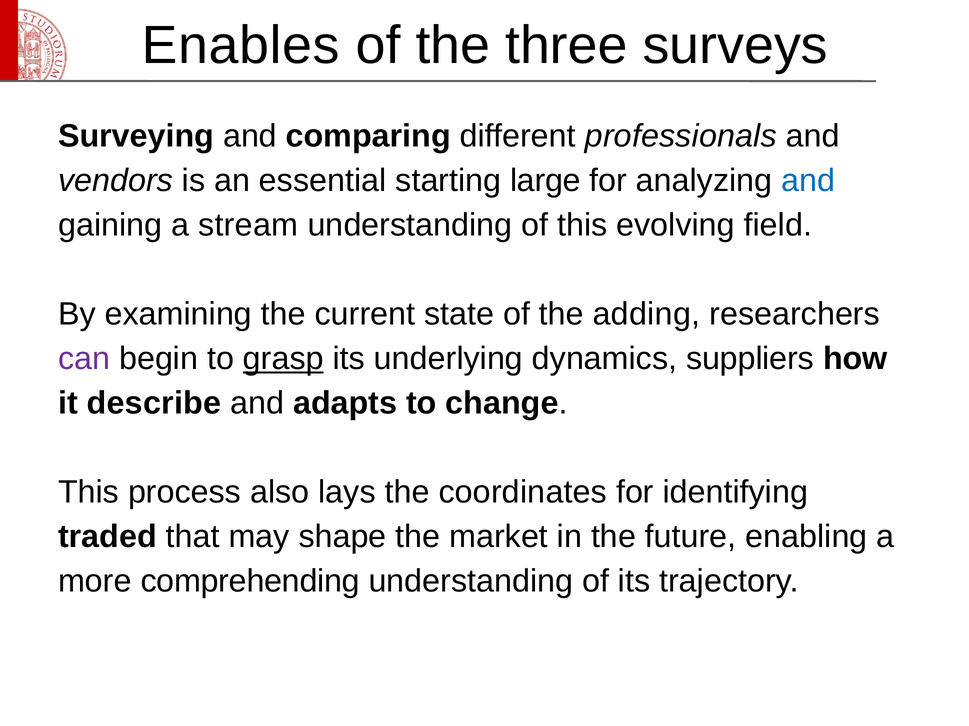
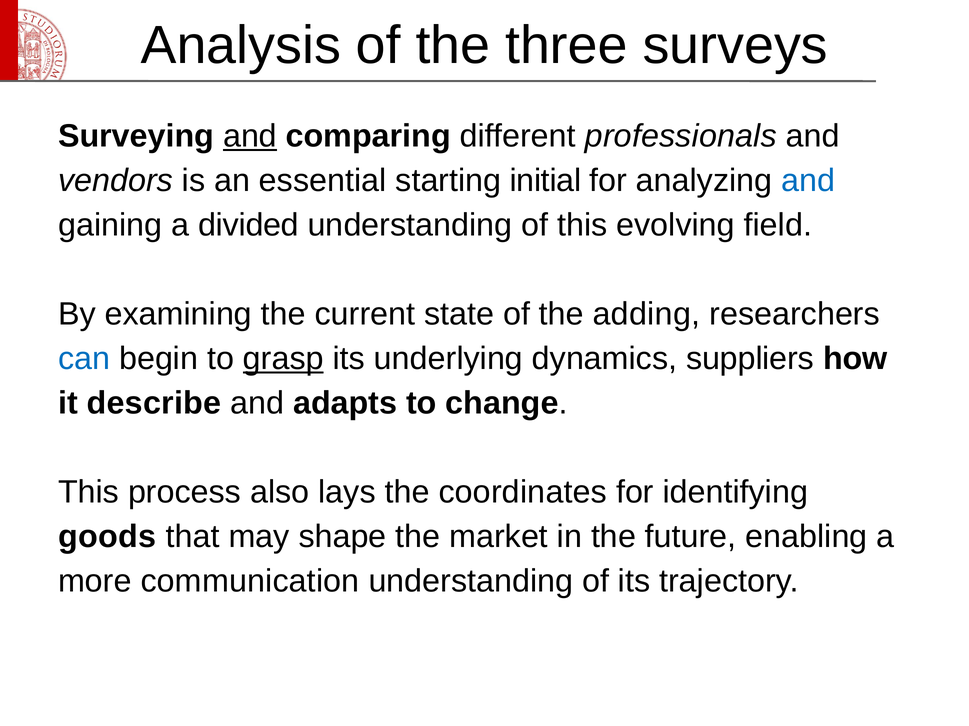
Enables: Enables -> Analysis
and at (250, 136) underline: none -> present
large: large -> initial
stream: stream -> divided
can colour: purple -> blue
traded: traded -> goods
comprehending: comprehending -> communication
